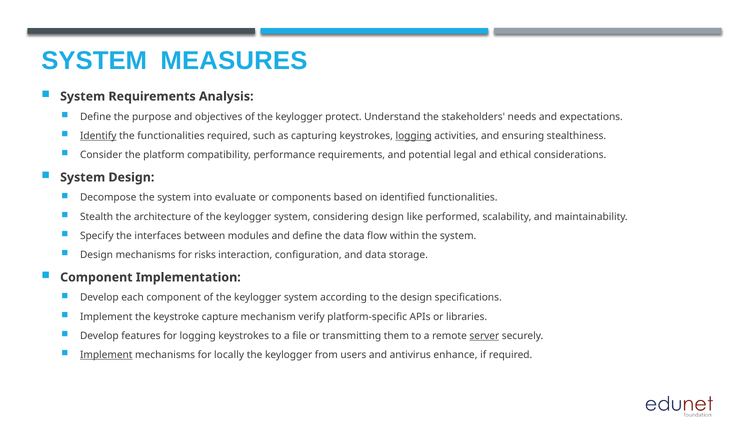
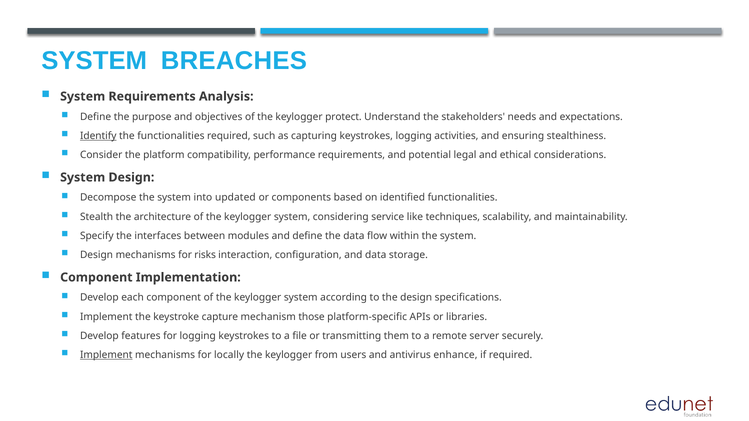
MEASURES: MEASURES -> BREACHES
logging at (414, 136) underline: present -> none
evaluate: evaluate -> updated
considering design: design -> service
performed: performed -> techniques
verify: verify -> those
server underline: present -> none
